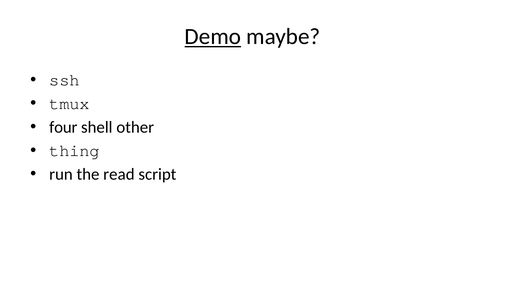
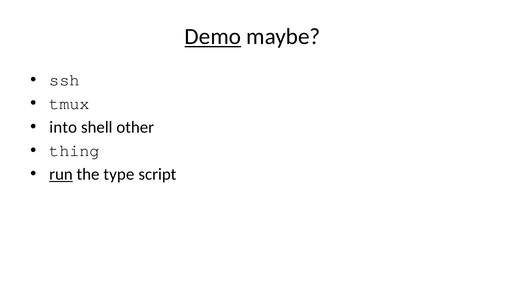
four: four -> into
run underline: none -> present
read: read -> type
